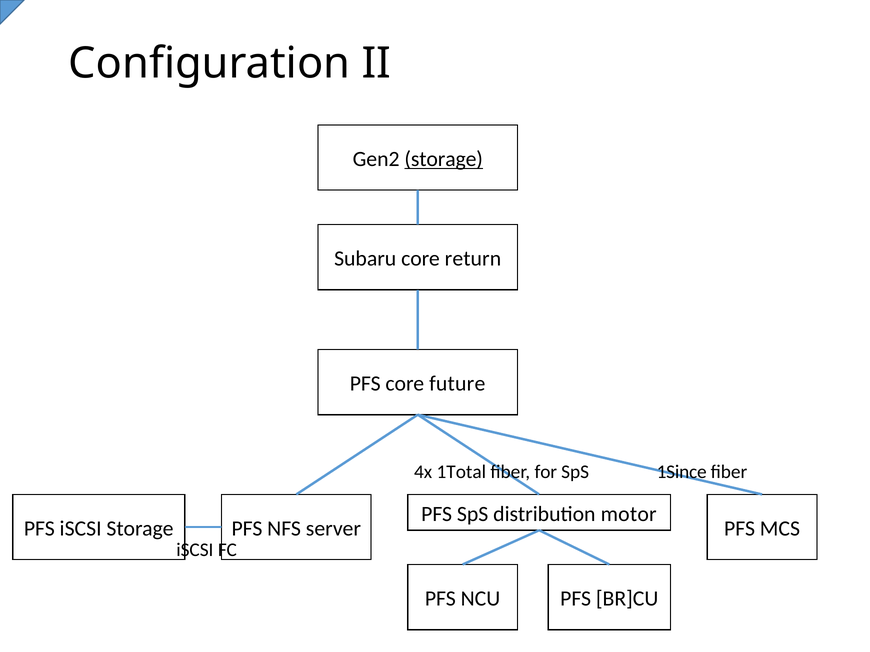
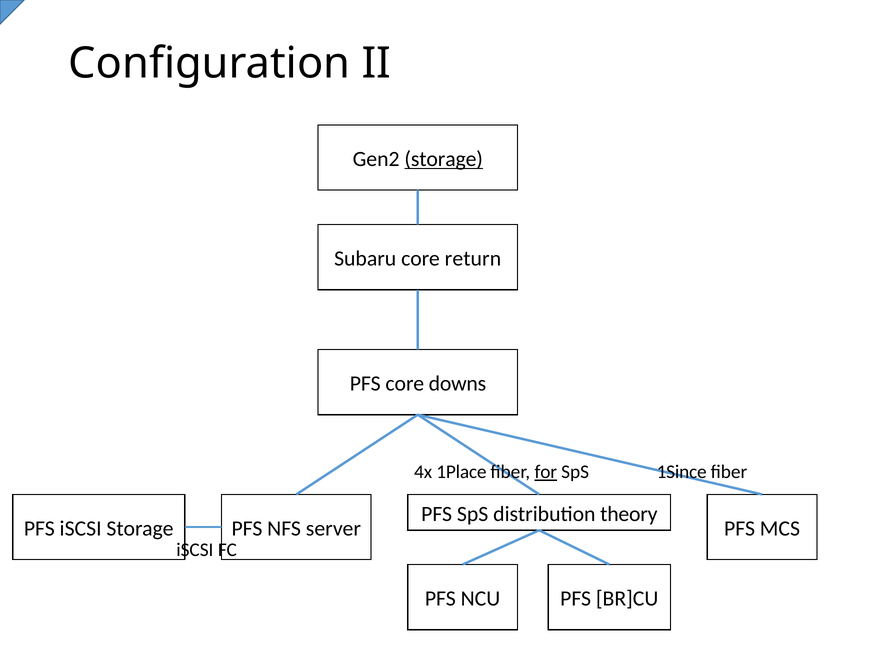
future: future -> downs
1Total: 1Total -> 1Place
for underline: none -> present
motor: motor -> theory
